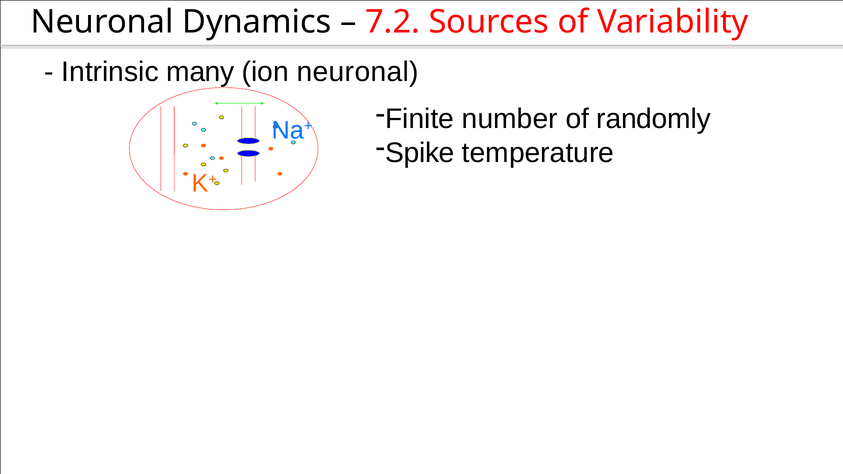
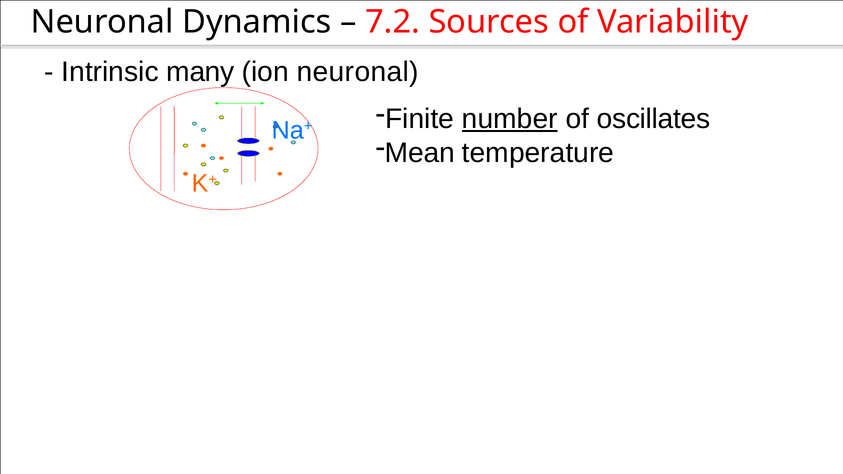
number underline: none -> present
randomly: randomly -> oscillates
Spike: Spike -> Mean
